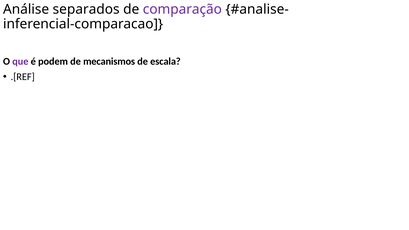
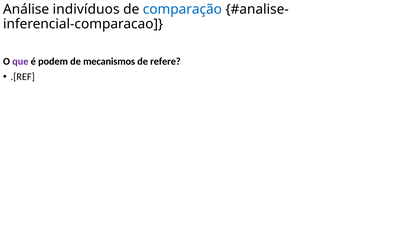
separados: separados -> indivíduos
comparação colour: purple -> blue
escala: escala -> refere
